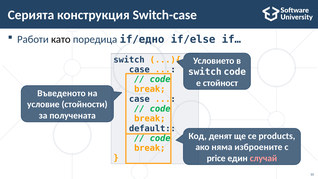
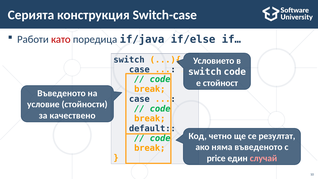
като colour: black -> red
if/едно: if/едно -> if/java
получената: получената -> качествено
денят: денят -> четно
products: products -> резултат
няма изброените: изброените -> въведеното
